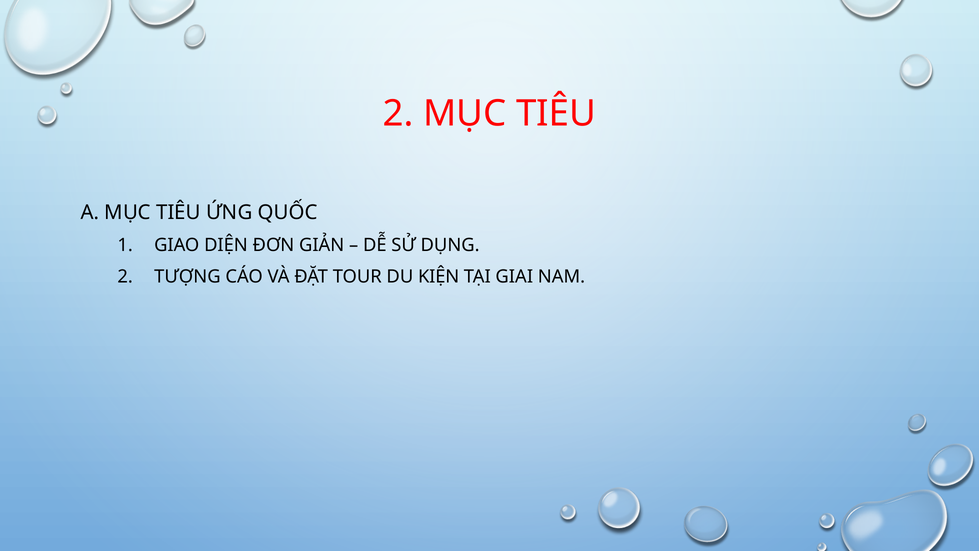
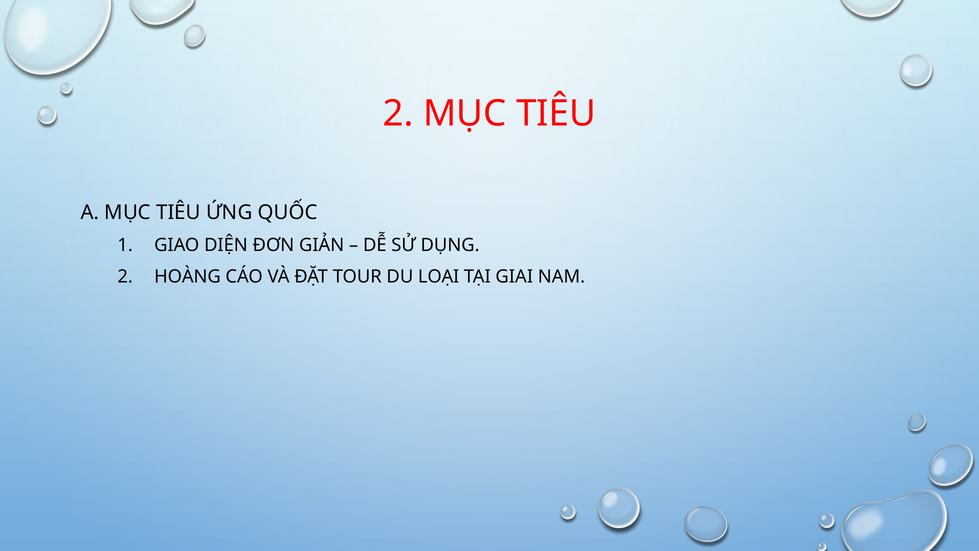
TƯỢNG: TƯỢNG -> HOÀNG
KIỆN: KIỆN -> LOẠI
